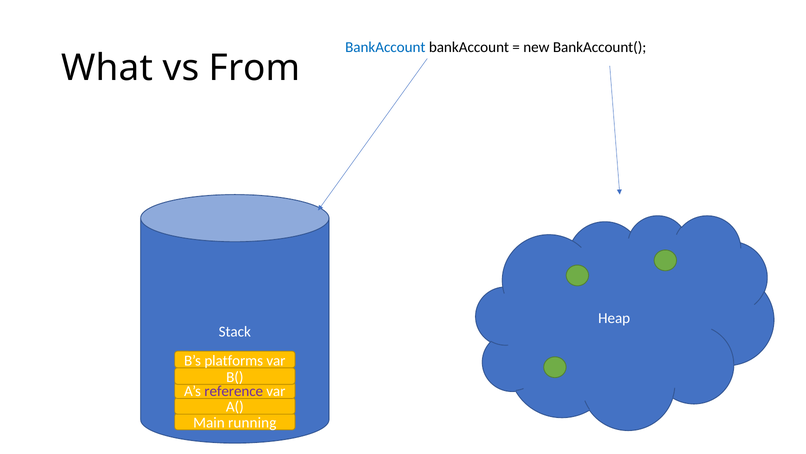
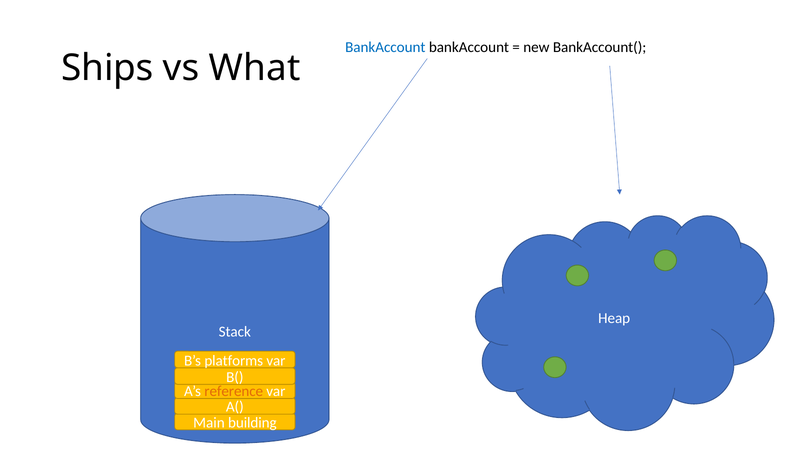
What: What -> Ships
From: From -> What
reference colour: purple -> orange
running: running -> building
